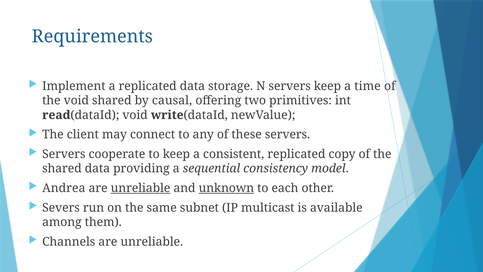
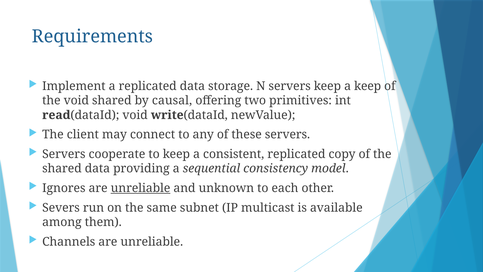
a time: time -> keep
Andrea: Andrea -> Ignores
unknown underline: present -> none
